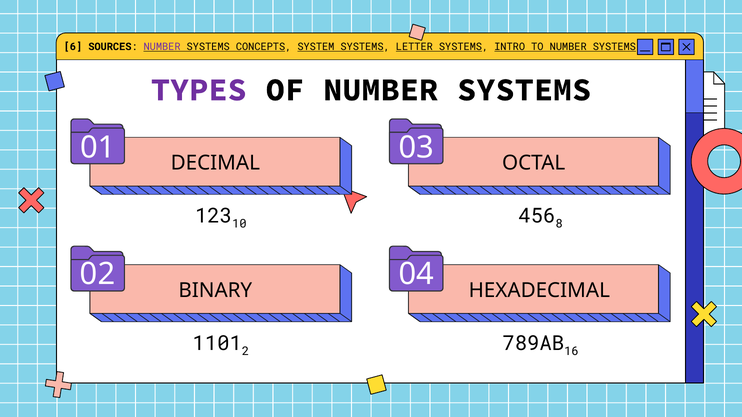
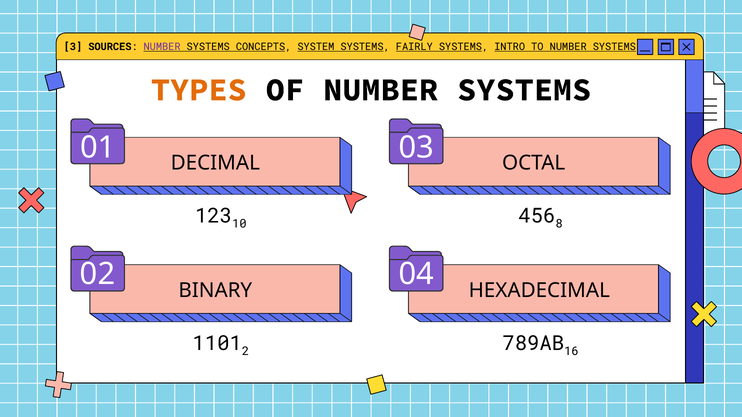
6: 6 -> 3
LETTER: LETTER -> FAIRLY
TYPES colour: purple -> orange
